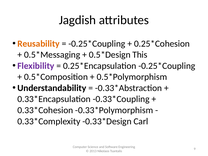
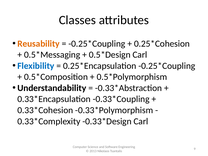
Jagdish: Jagdish -> Classes
This at (140, 55): This -> Carl
Flexibility colour: purple -> blue
